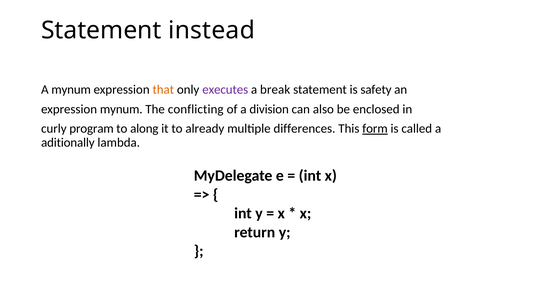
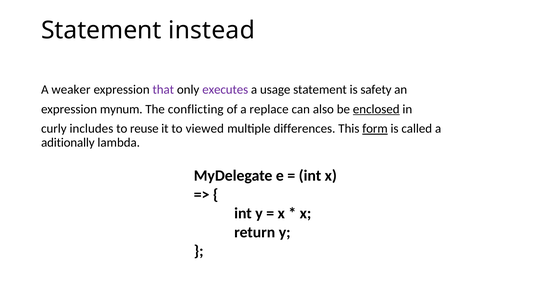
A mynum: mynum -> weaker
that colour: orange -> purple
break: break -> usage
division: division -> replace
enclosed underline: none -> present
program: program -> includes
along: along -> reuse
already: already -> viewed
